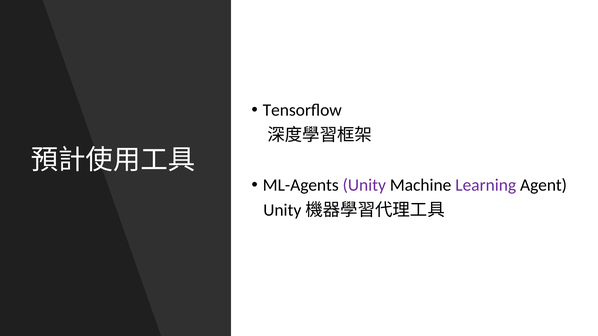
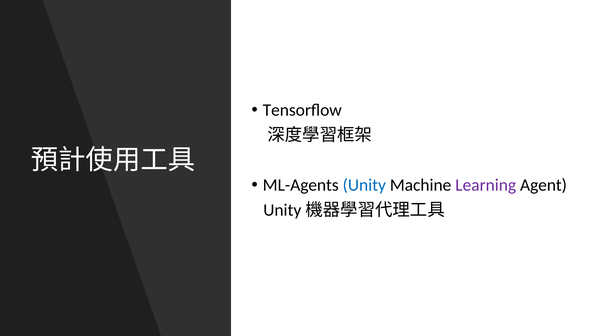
Unity colour: purple -> blue
